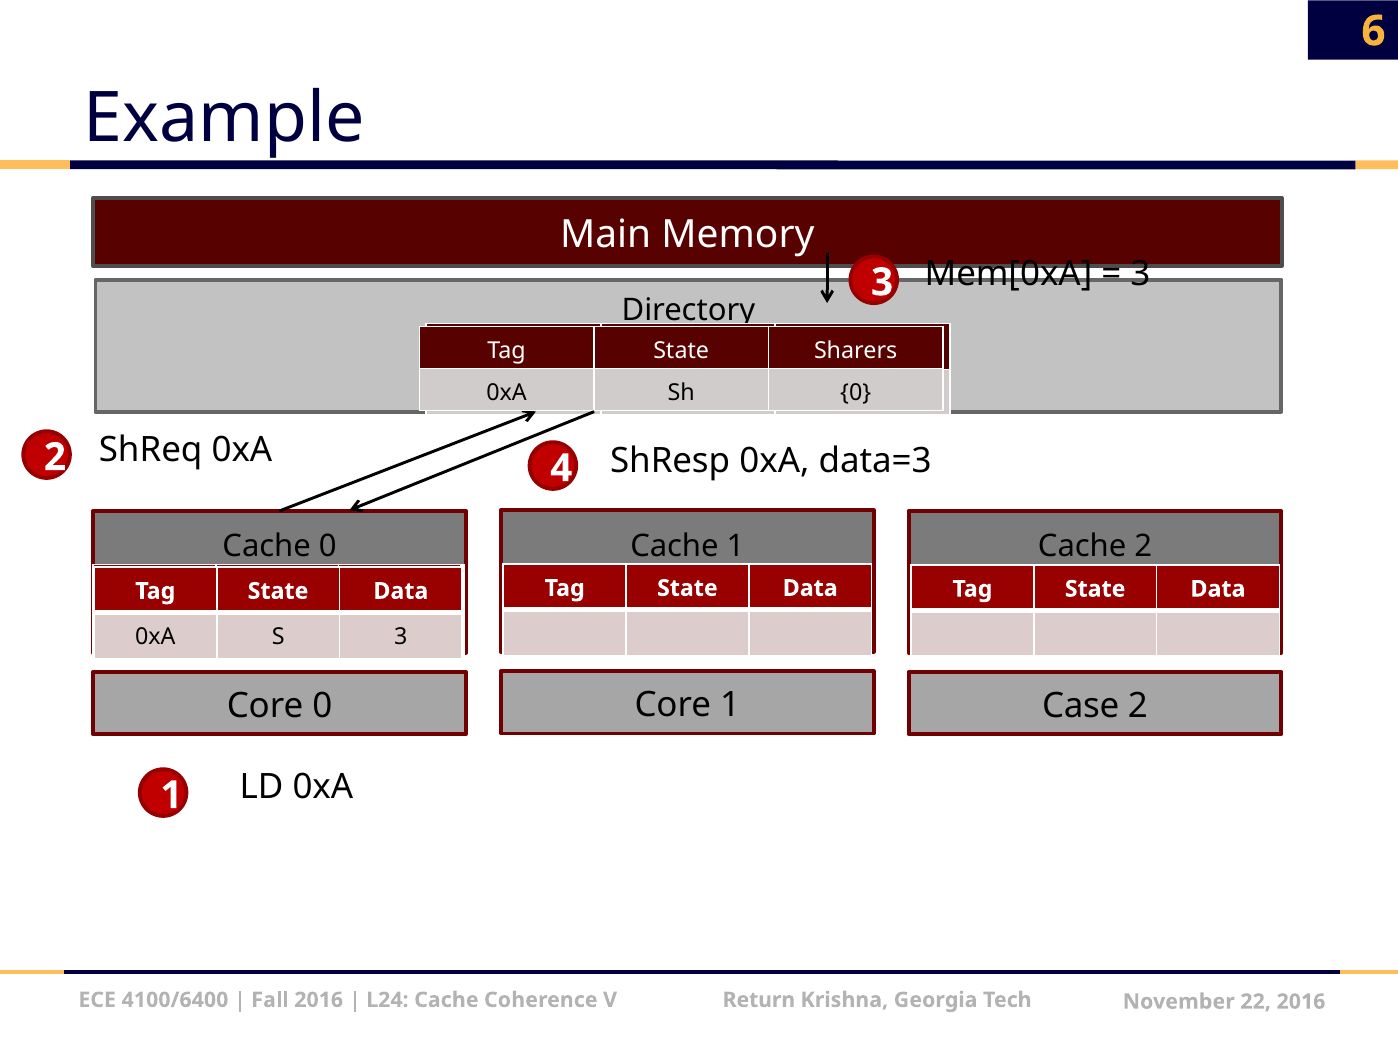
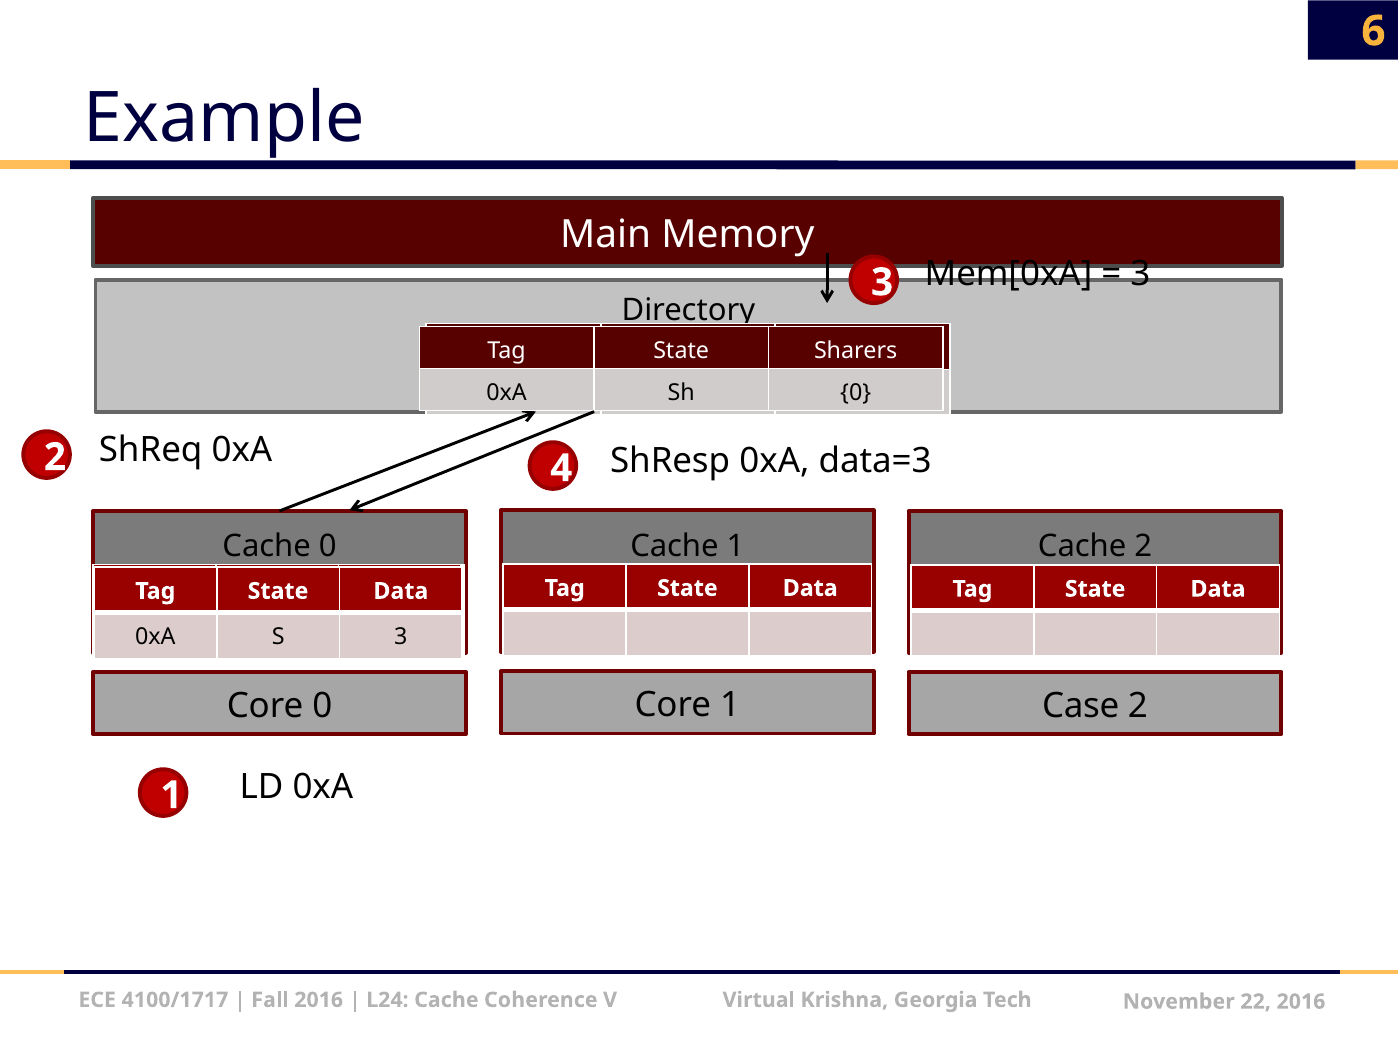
4100/6400: 4100/6400 -> 4100/1717
Return: Return -> Virtual
